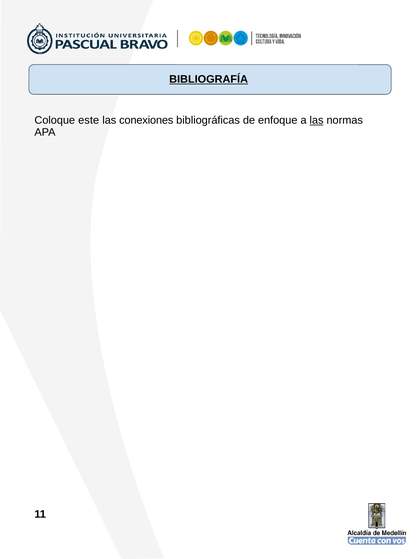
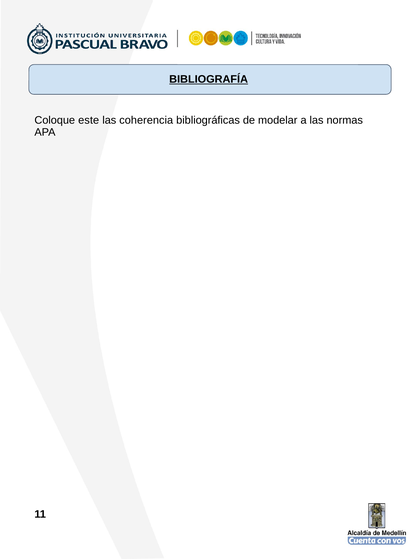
conexiones: conexiones -> coherencia
enfoque: enfoque -> modelar
las at (317, 121) underline: present -> none
